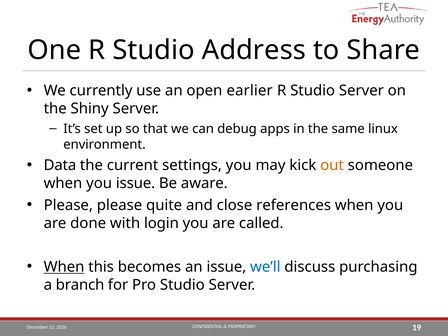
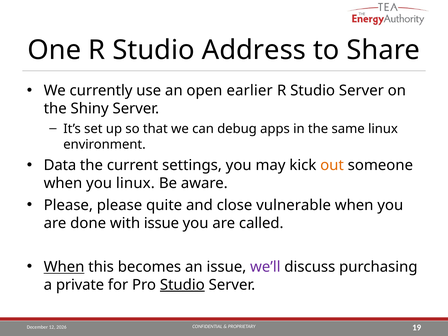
you issue: issue -> linux
references: references -> vulnerable
with login: login -> issue
we’ll colour: blue -> purple
branch: branch -> private
Studio at (182, 285) underline: none -> present
